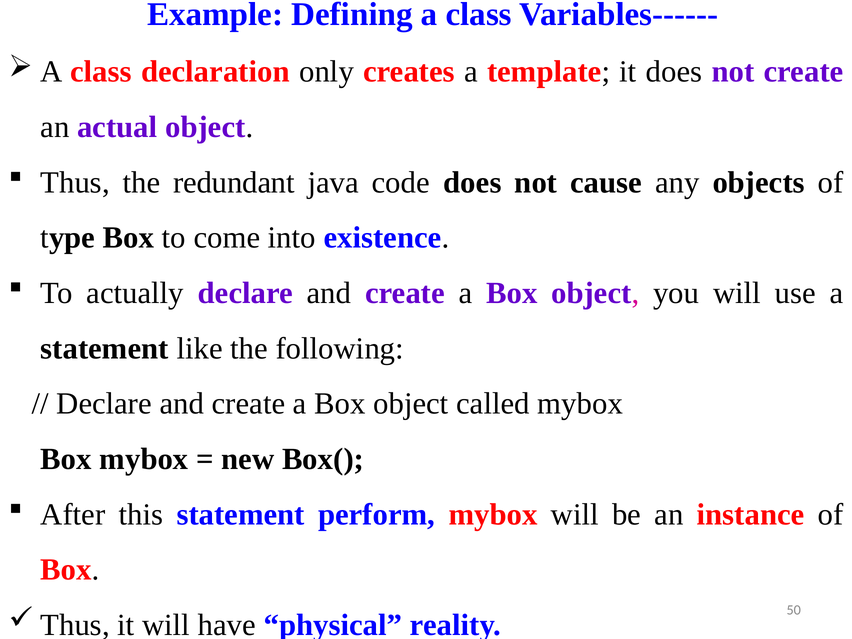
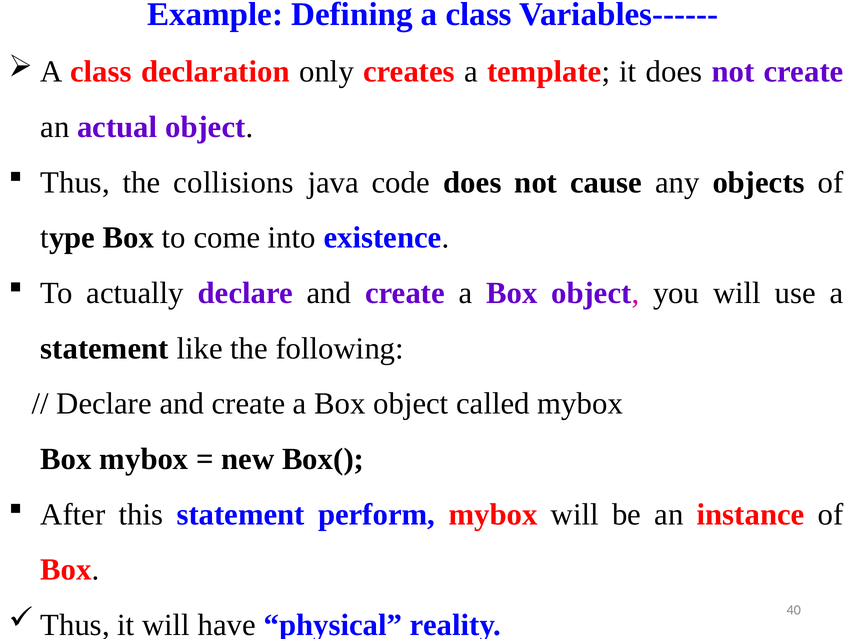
redundant: redundant -> collisions
50: 50 -> 40
